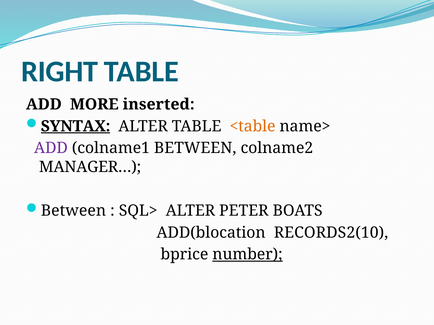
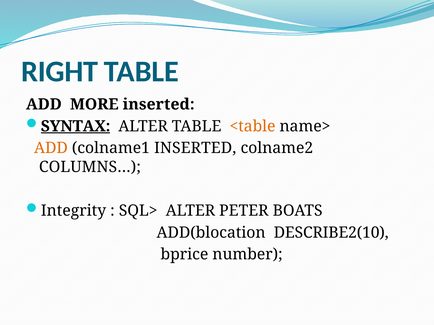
ADD at (51, 148) colour: purple -> orange
colname1 BETWEEN: BETWEEN -> INSERTED
MANAGER…: MANAGER… -> COLUMNS…
Between at (73, 211): Between -> Integrity
RECORDS2(10: RECORDS2(10 -> DESCRIBE2(10
number underline: present -> none
